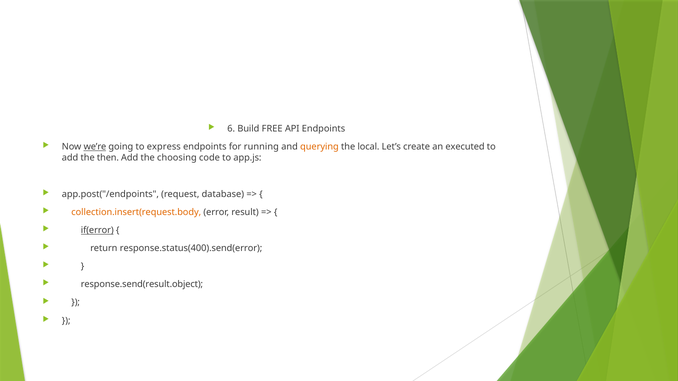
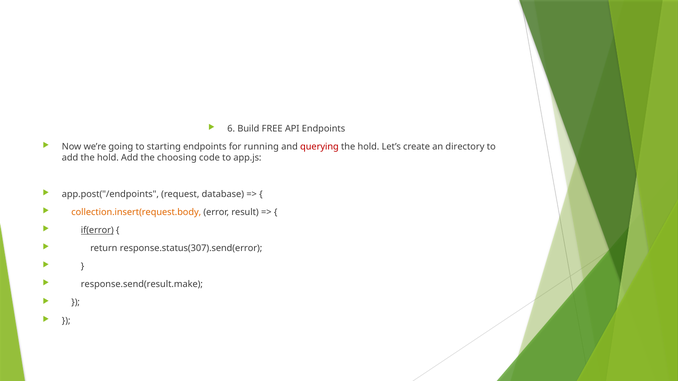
we’re underline: present -> none
express: express -> starting
querying colour: orange -> red
local at (368, 147): local -> hold
executed: executed -> directory
add the then: then -> hold
response.status(400).send(error: response.status(400).send(error -> response.status(307).send(error
response.send(result.object: response.send(result.object -> response.send(result.make
